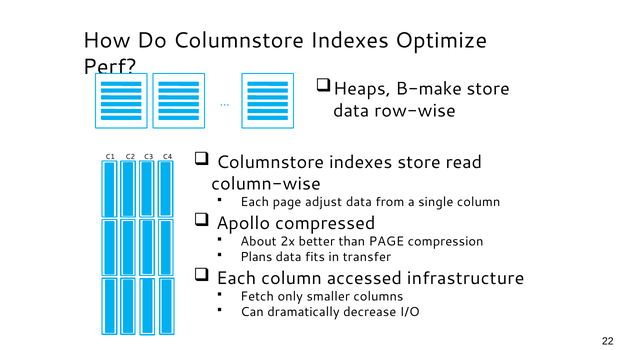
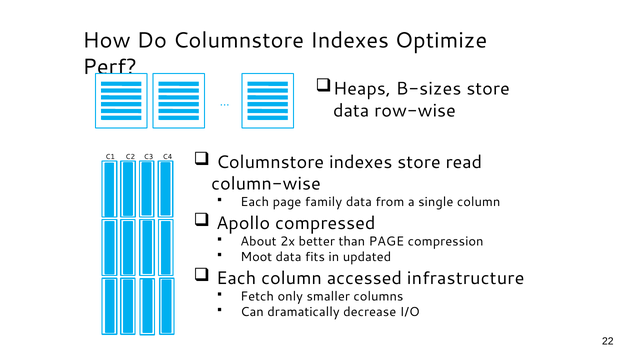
B-make: B-make -> B-sizes
adjust: adjust -> family
Plans: Plans -> Moot
transfer: transfer -> updated
